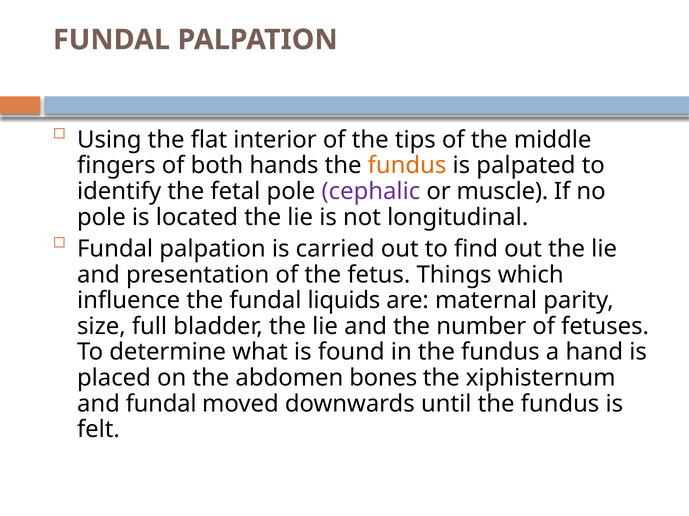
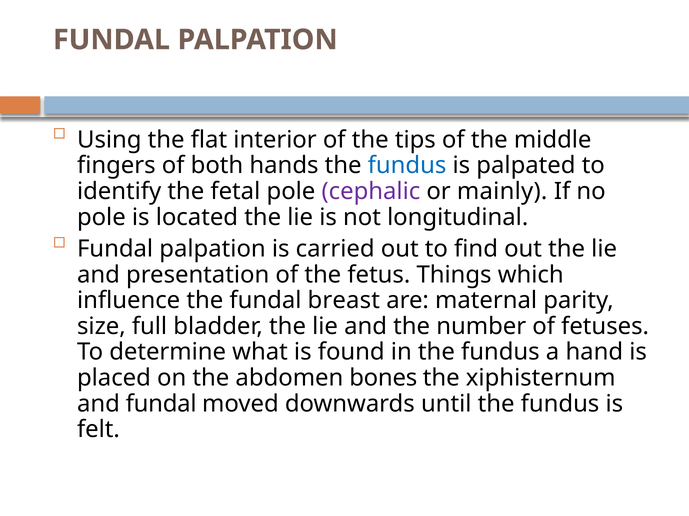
fundus at (407, 166) colour: orange -> blue
muscle: muscle -> mainly
liquids: liquids -> breast
